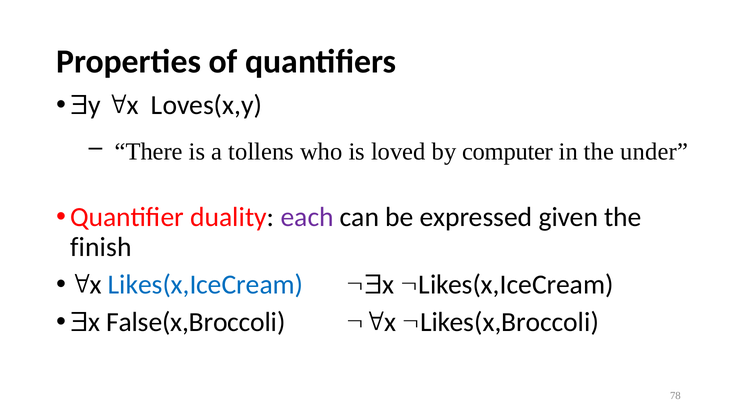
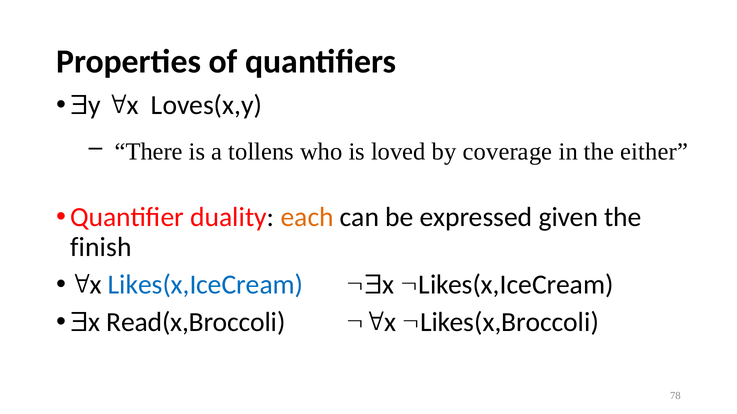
computer: computer -> coverage
under: under -> either
each colour: purple -> orange
False(x,Broccoli: False(x,Broccoli -> Read(x,Broccoli
